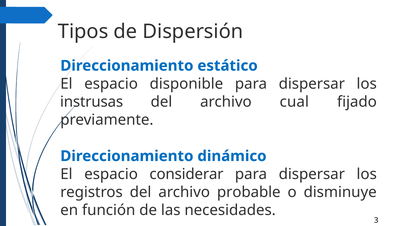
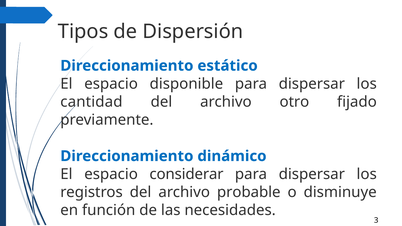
instrusas: instrusas -> cantidad
cual: cual -> otro
